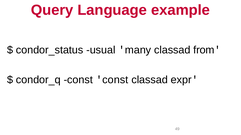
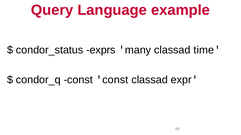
usual: usual -> exprs
from: from -> time
